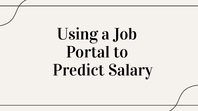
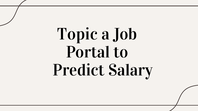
Using: Using -> Topic
